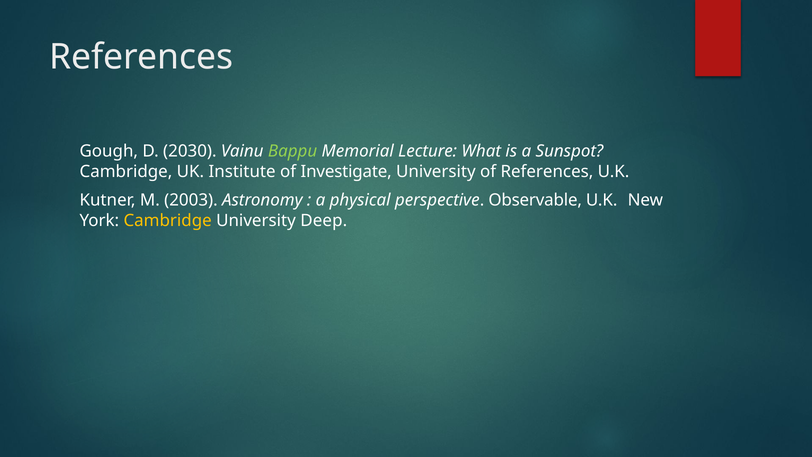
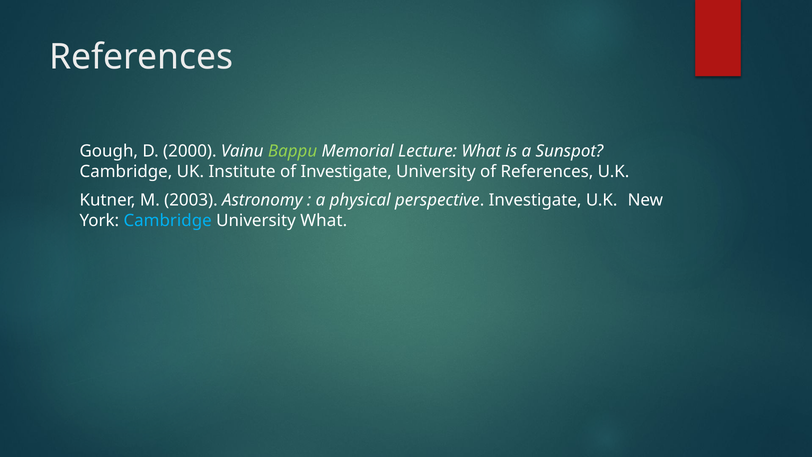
2030: 2030 -> 2000
perspective Observable: Observable -> Investigate
Cambridge at (168, 221) colour: yellow -> light blue
University Deep: Deep -> What
